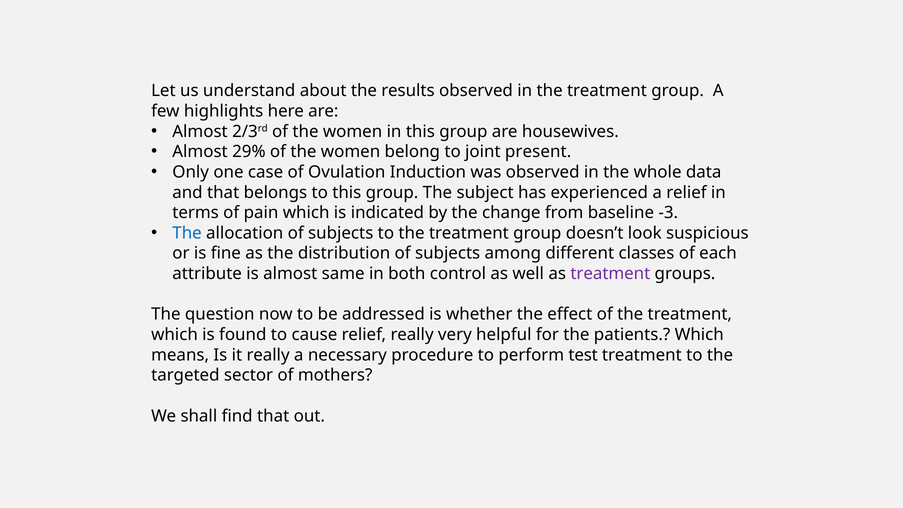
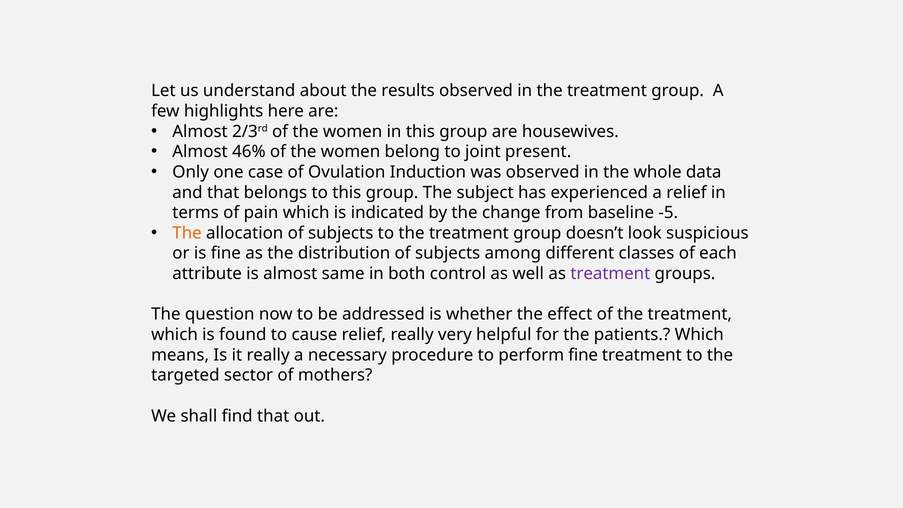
29%: 29% -> 46%
-3: -3 -> -5
The at (187, 233) colour: blue -> orange
perform test: test -> fine
